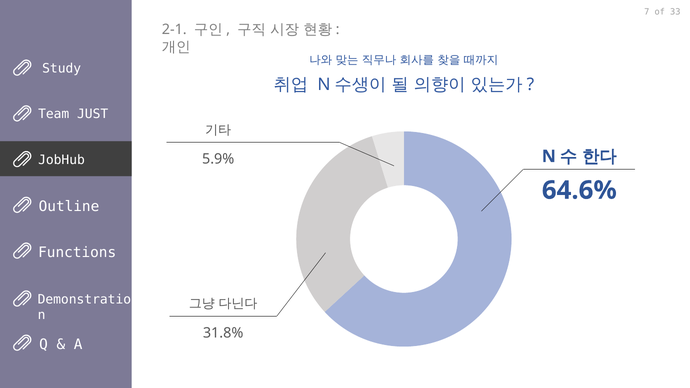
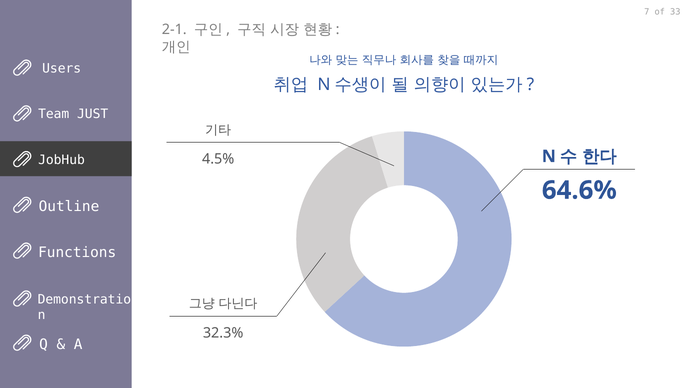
Study: Study -> Users
5.9%: 5.9% -> 4.5%
31.8%: 31.8% -> 32.3%
